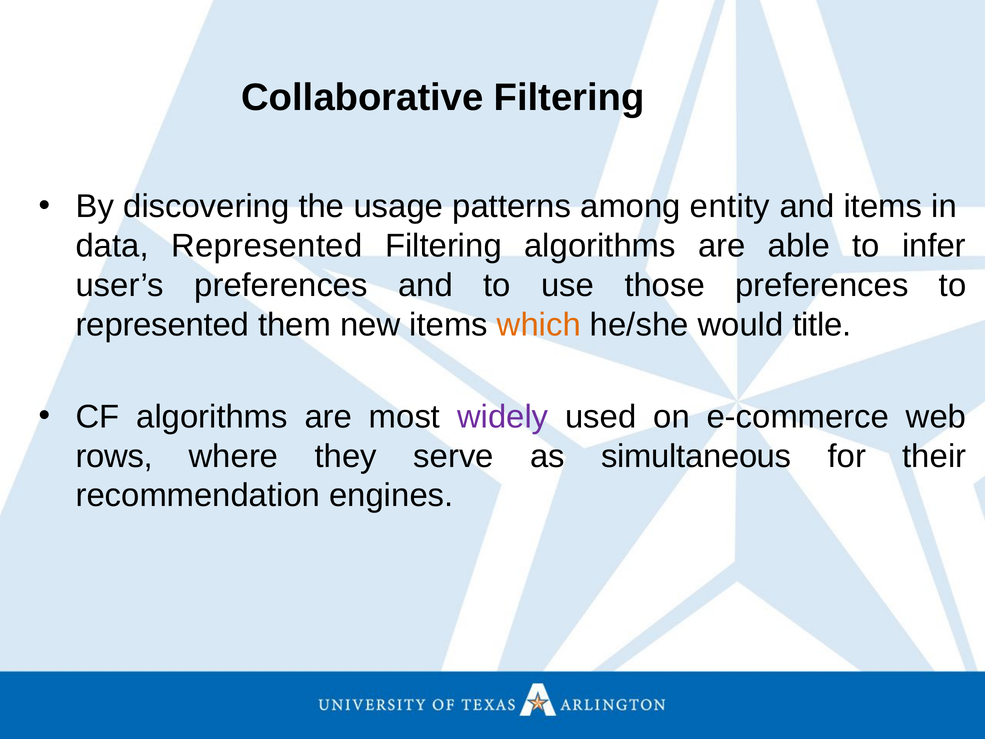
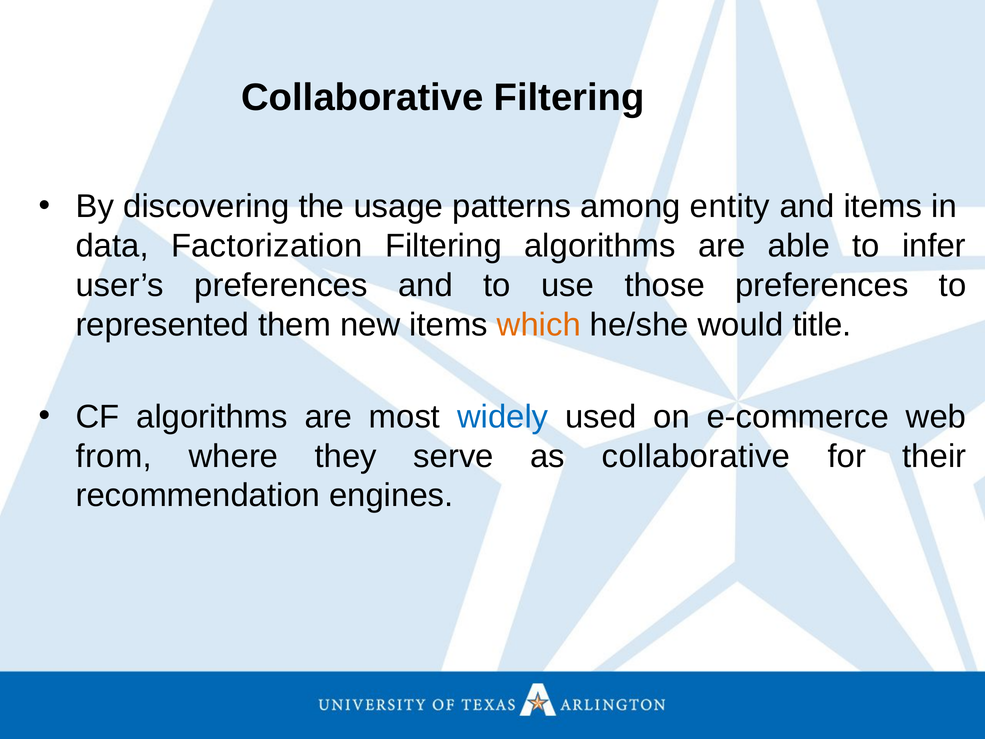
data Represented: Represented -> Factorization
widely colour: purple -> blue
rows: rows -> from
as simultaneous: simultaneous -> collaborative
